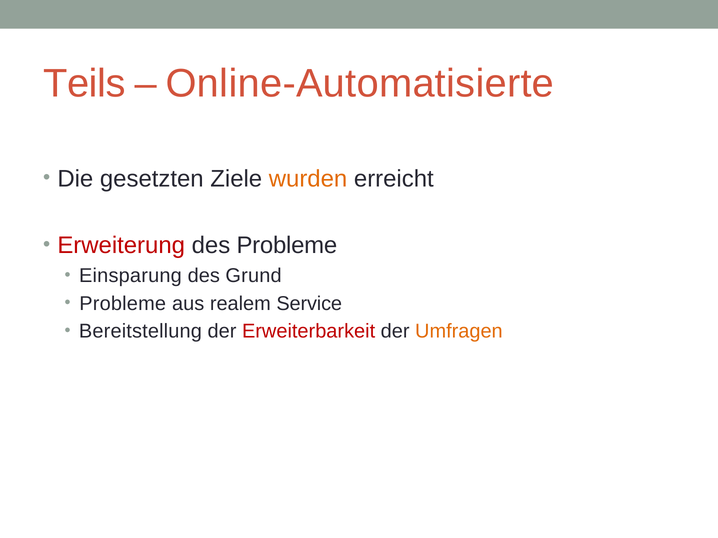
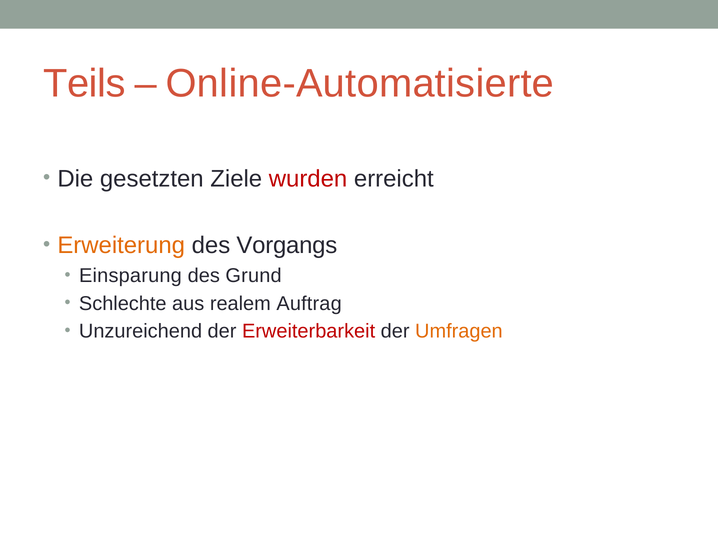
wurden colour: orange -> red
Erweiterung colour: red -> orange
des Probleme: Probleme -> Vorgangs
Probleme at (123, 304): Probleme -> Schlechte
Service: Service -> Auftrag
Bereitstellung: Bereitstellung -> Unzureichend
